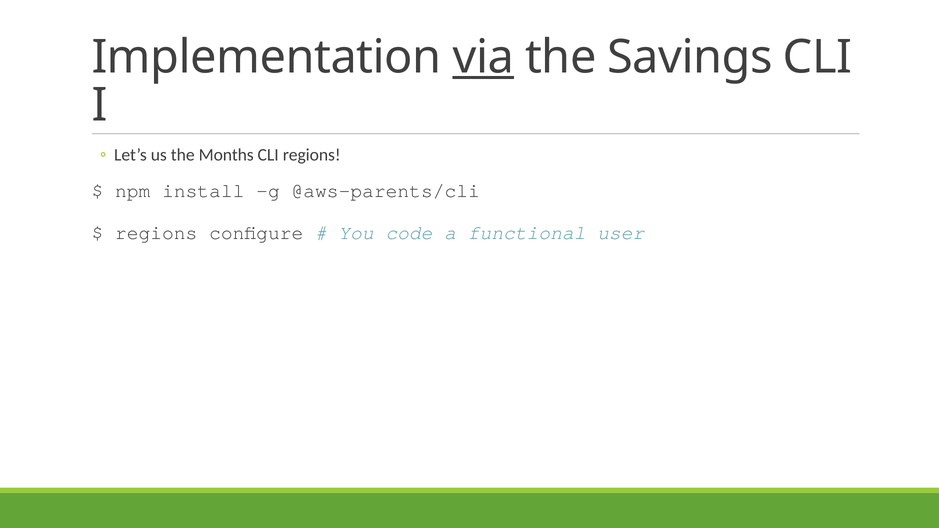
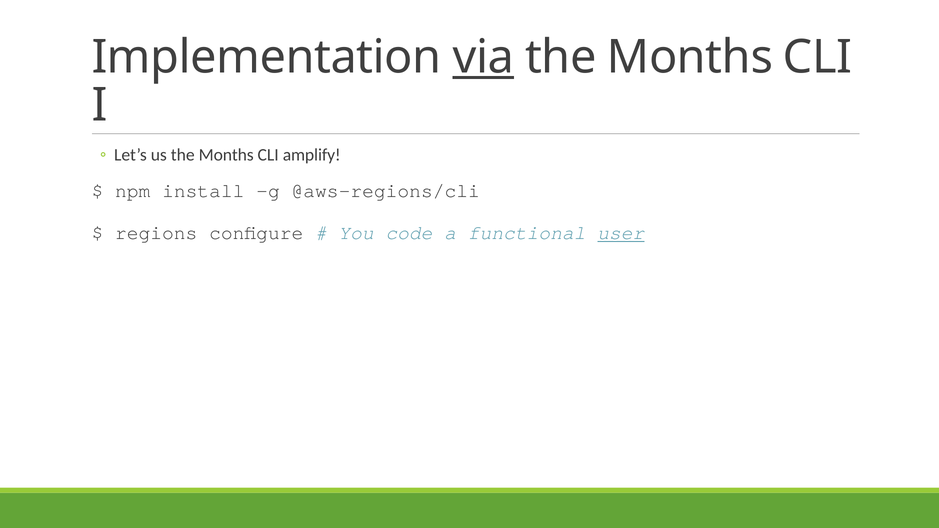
Savings at (690, 57): Savings -> Months
CLI regions: regions -> amplify
@aws-parents/cli: @aws-parents/cli -> @aws-regions/cli
user underline: none -> present
